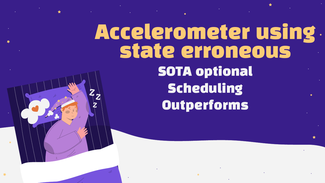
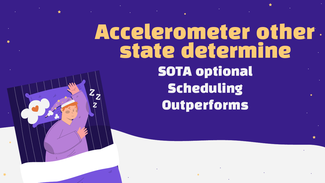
using: using -> other
erroneous: erroneous -> determine
